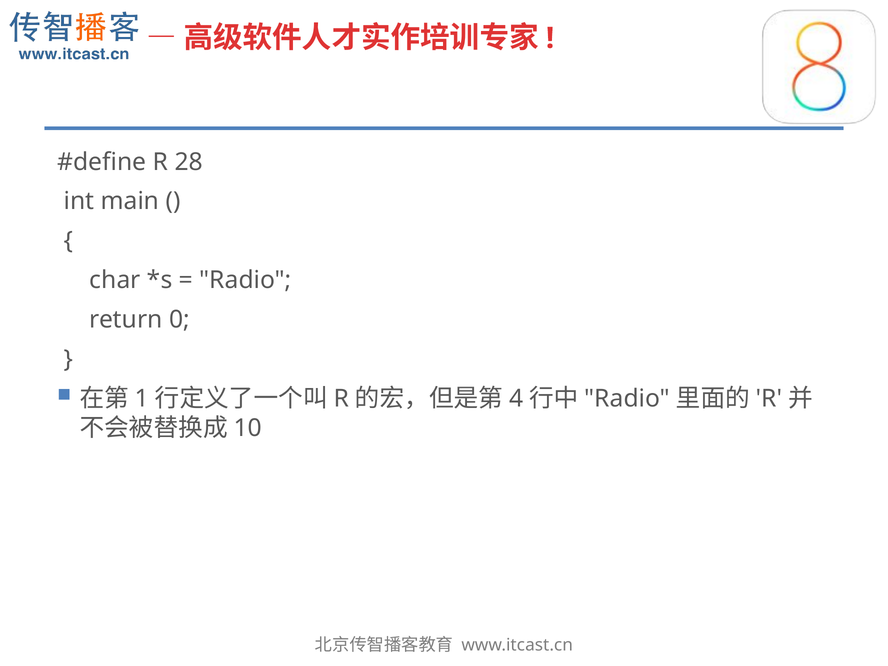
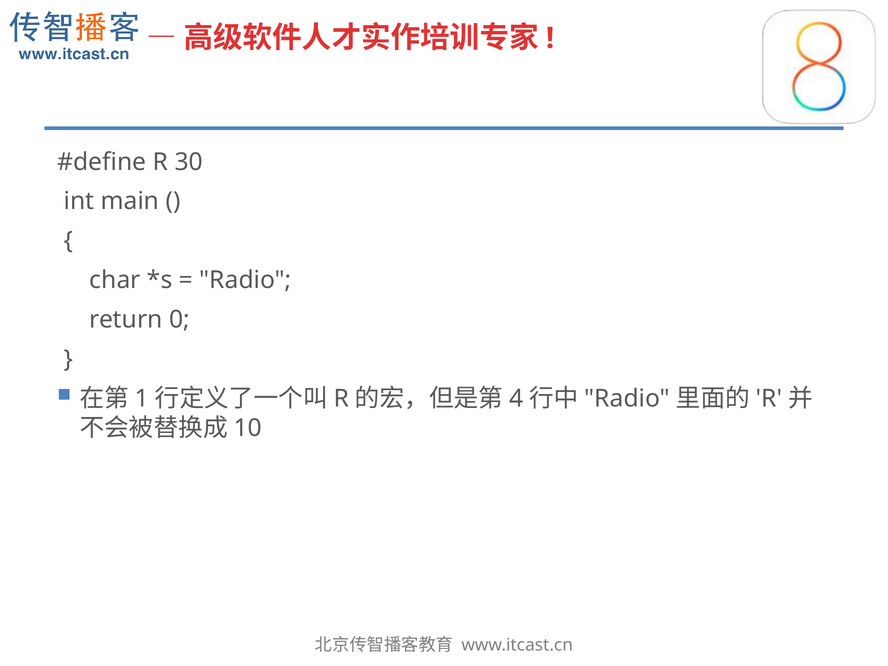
28: 28 -> 30
